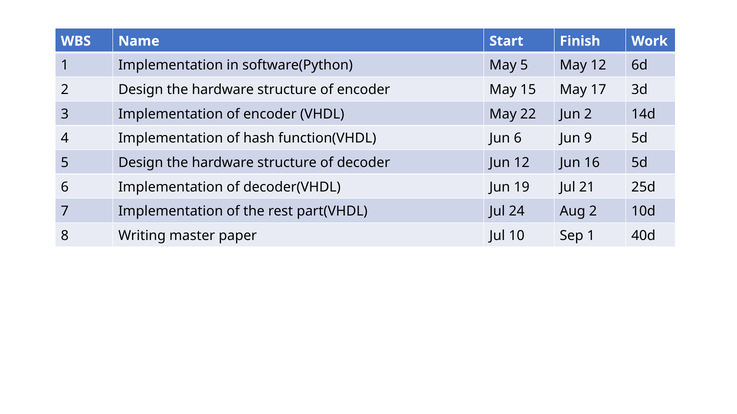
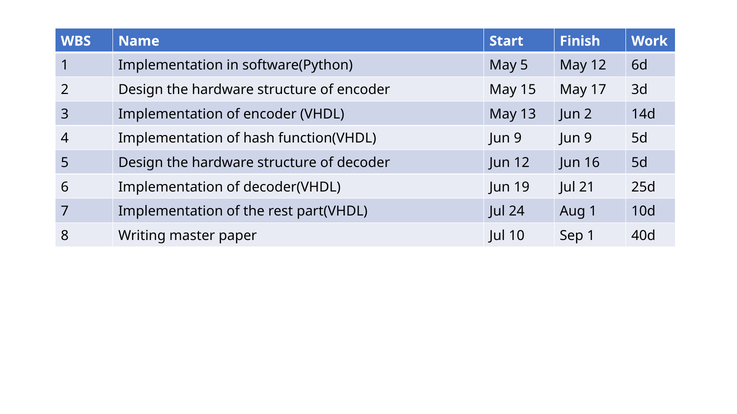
22: 22 -> 13
function(VHDL Jun 6: 6 -> 9
Aug 2: 2 -> 1
